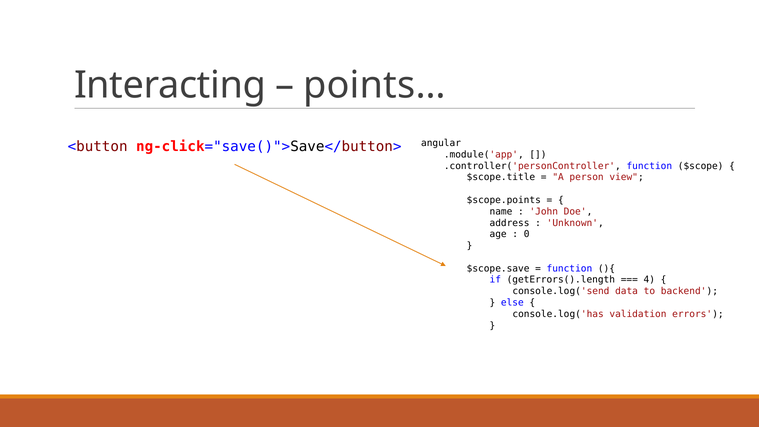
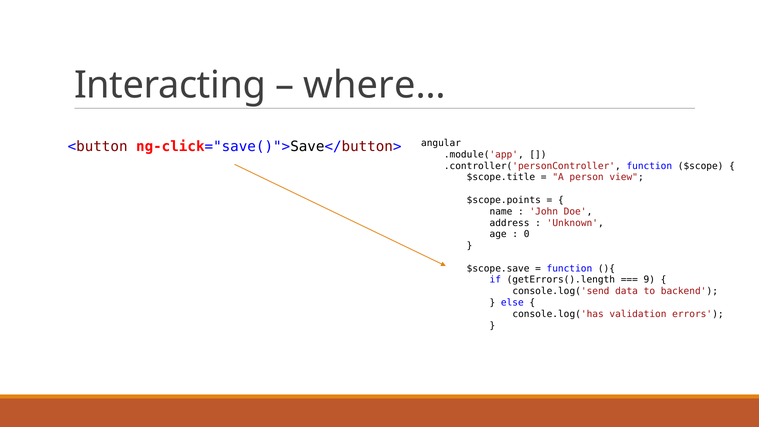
points…: points… -> where…
4: 4 -> 9
